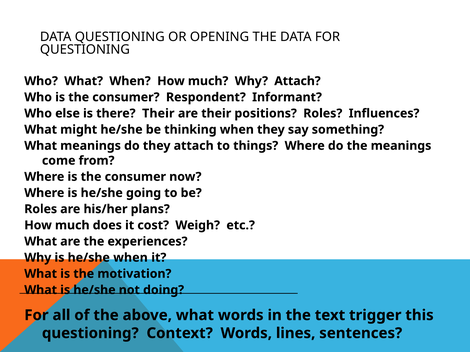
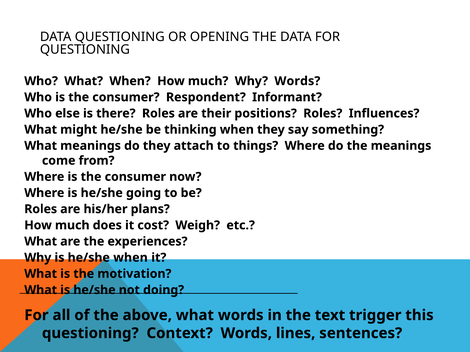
Why Attach: Attach -> Words
there Their: Their -> Roles
